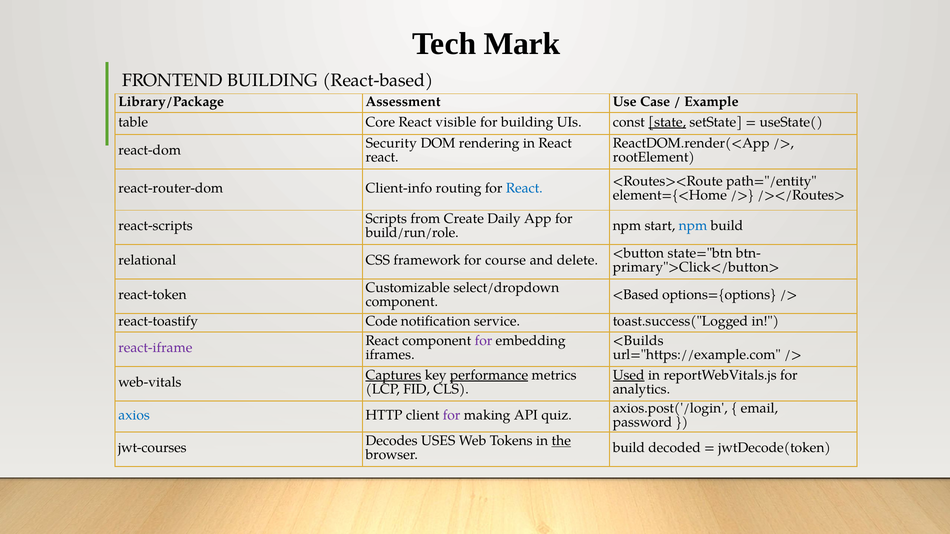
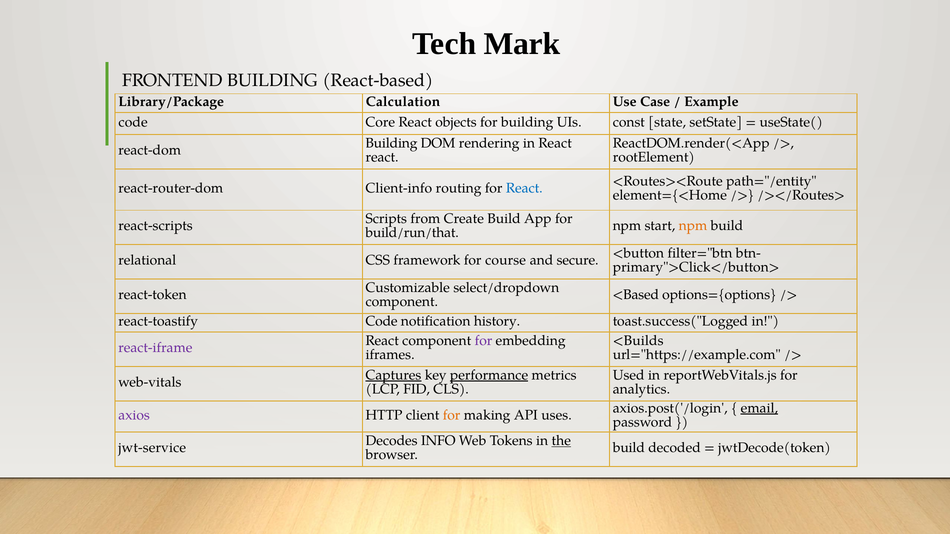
Assessment: Assessment -> Calculation
table at (133, 122): table -> code
visible: visible -> objects
state underline: present -> none
Security at (391, 143): Security -> Building
Create Daily: Daily -> Build
npm at (693, 226) colour: blue -> orange
build/run/role: build/run/role -> build/run/that
state="btn: state="btn -> filter="btn
delete: delete -> secure
service: service -> history
Used underline: present -> none
email underline: none -> present
axios colour: blue -> purple
for at (452, 415) colour: purple -> orange
quiz: quiz -> uses
USES: USES -> INFO
jwt-courses: jwt-courses -> jwt-service
